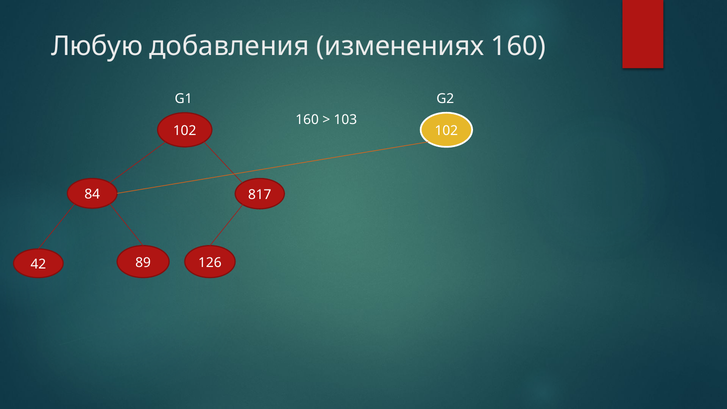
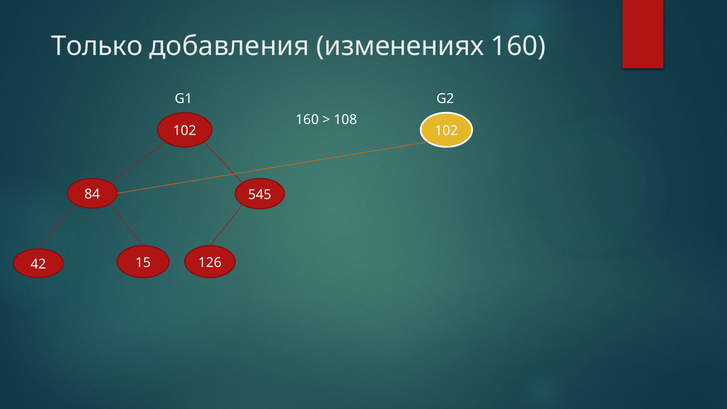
Любую: Любую -> Только
103: 103 -> 108
817: 817 -> 545
89: 89 -> 15
